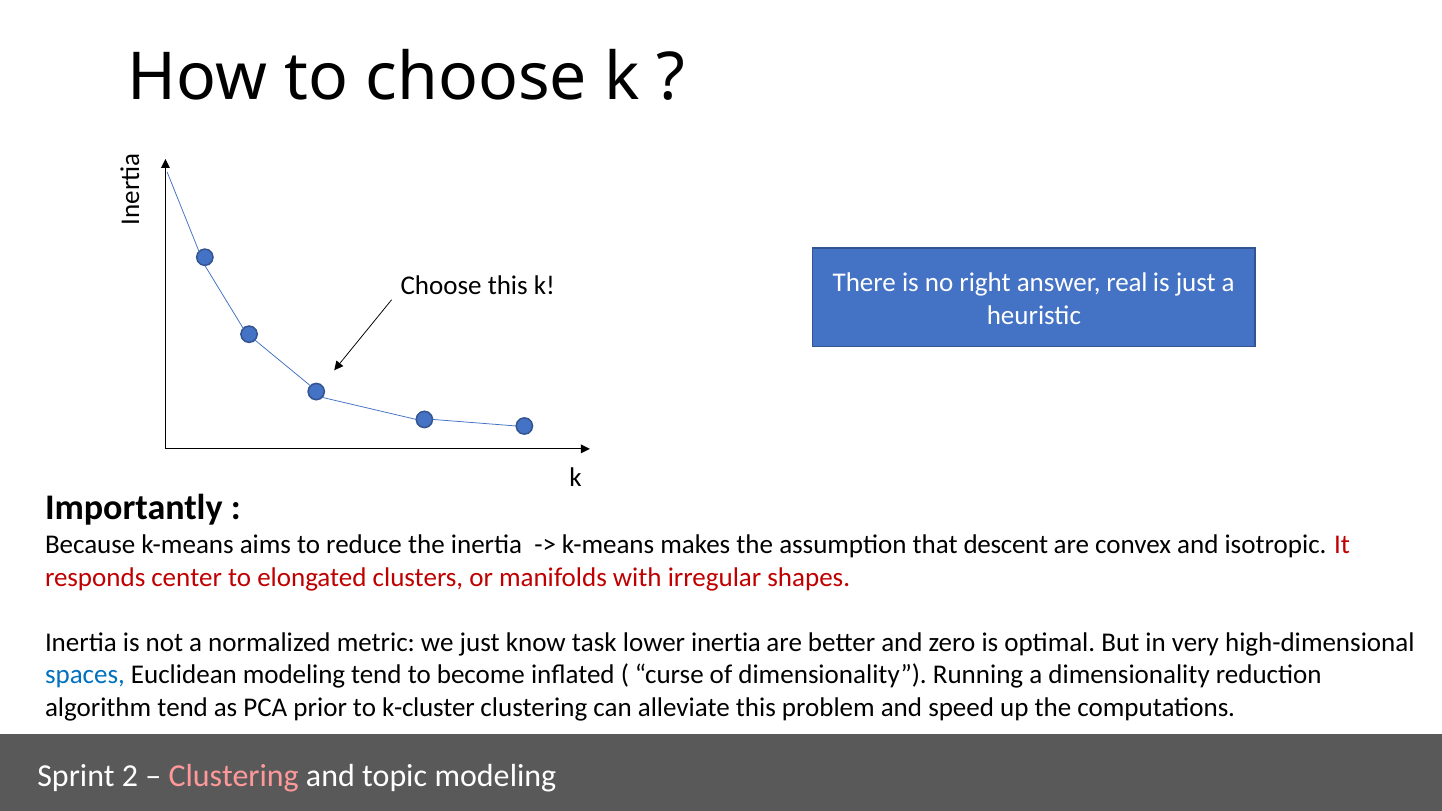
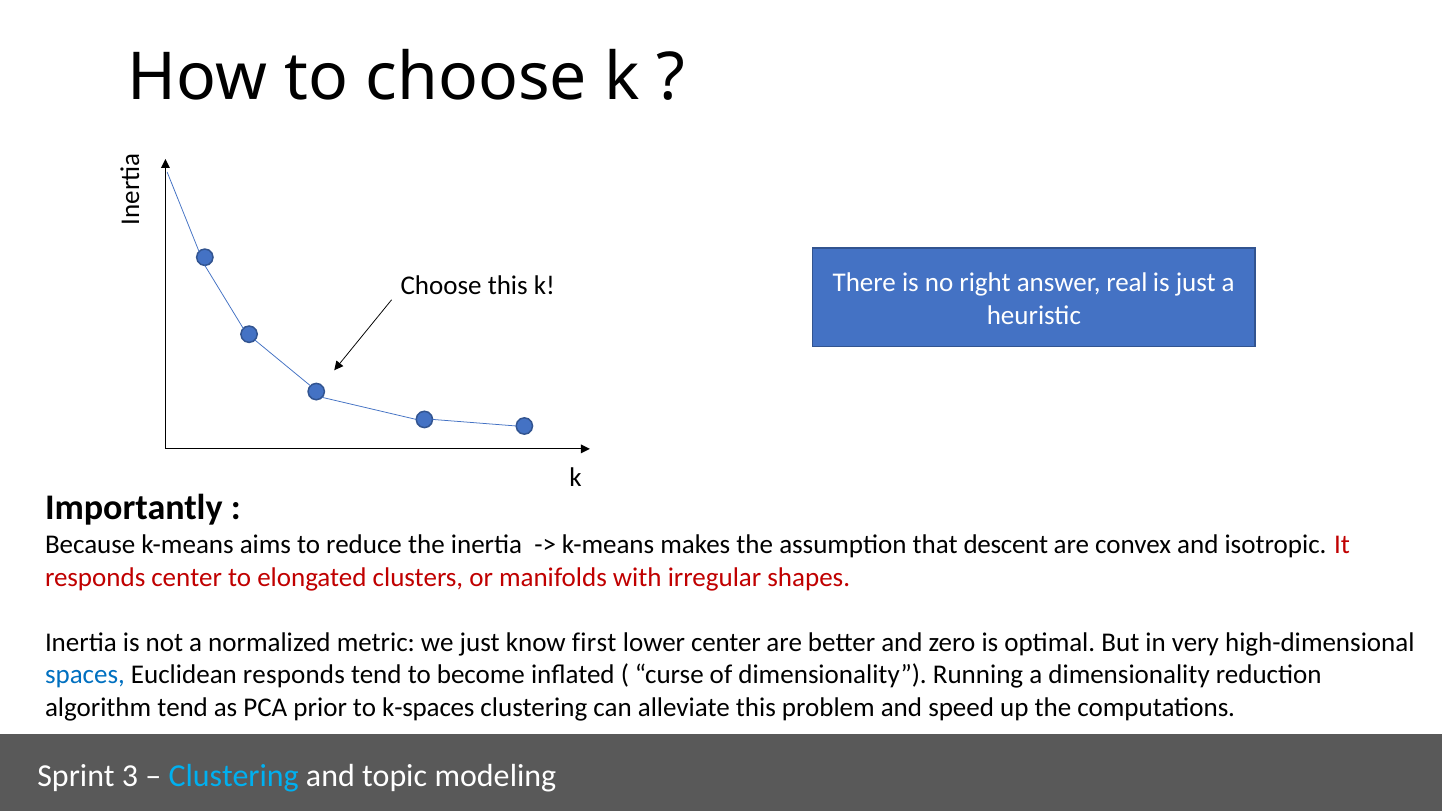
task: task -> first
lower inertia: inertia -> center
Euclidean modeling: modeling -> responds
k-cluster: k-cluster -> k-spaces
2: 2 -> 3
Clustering at (234, 776) colour: pink -> light blue
